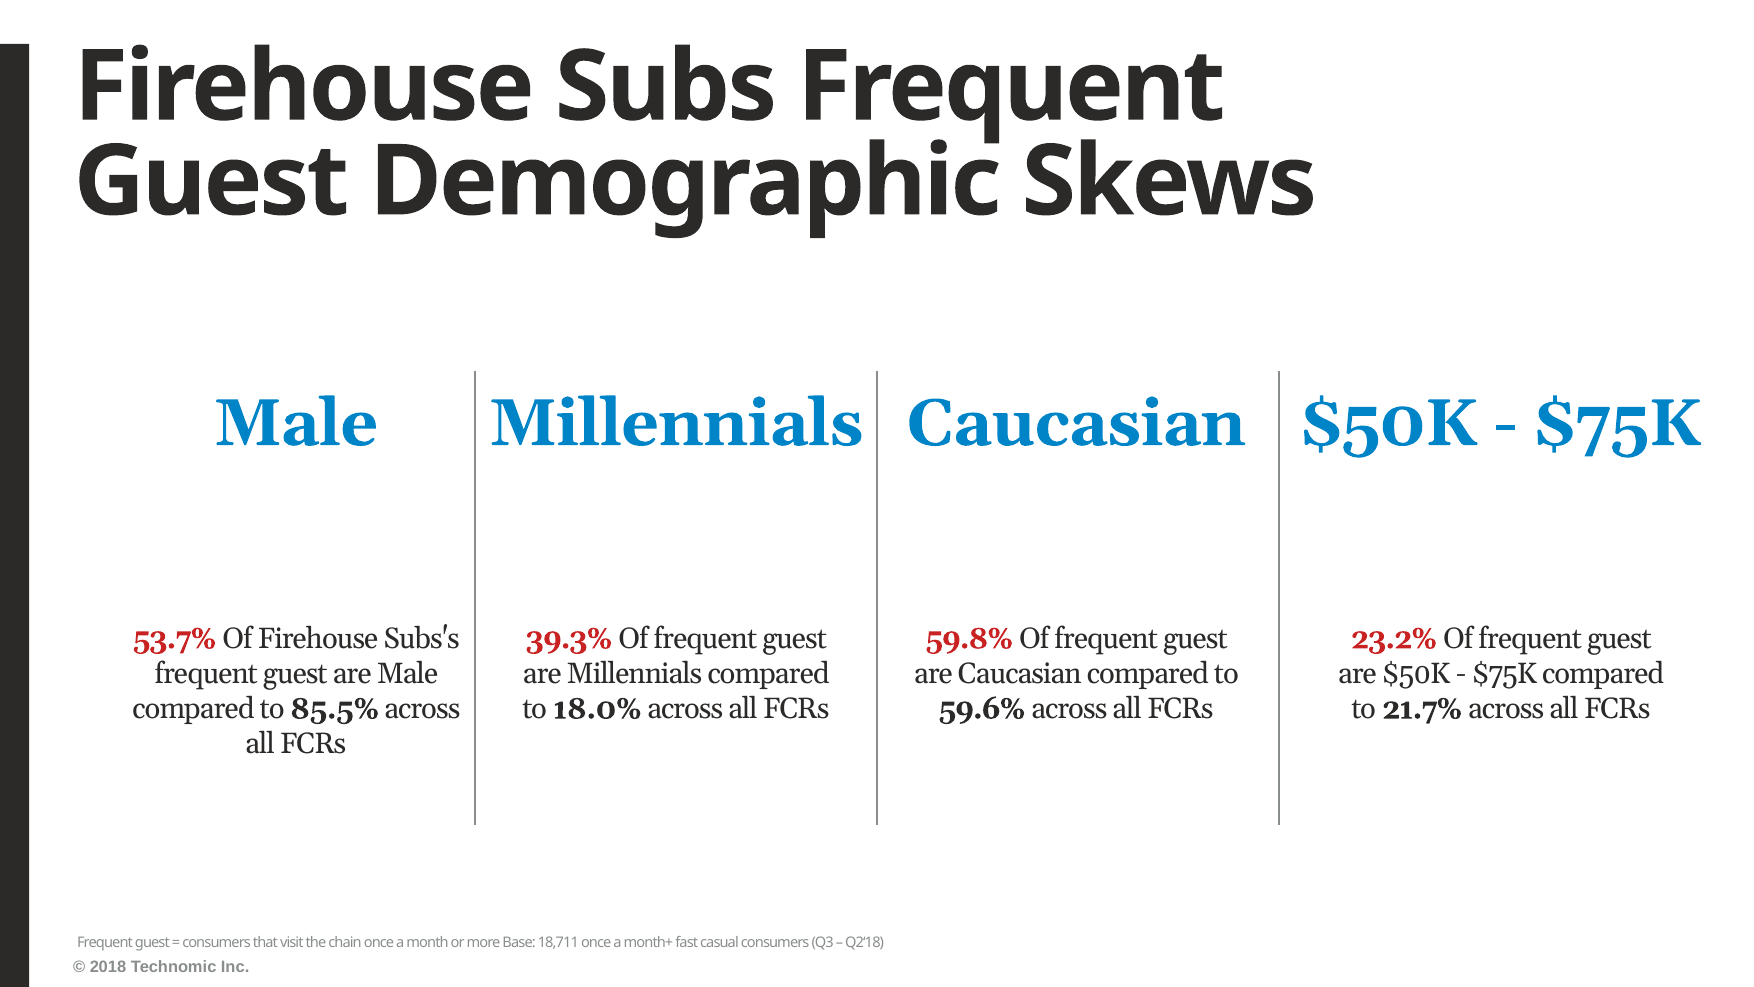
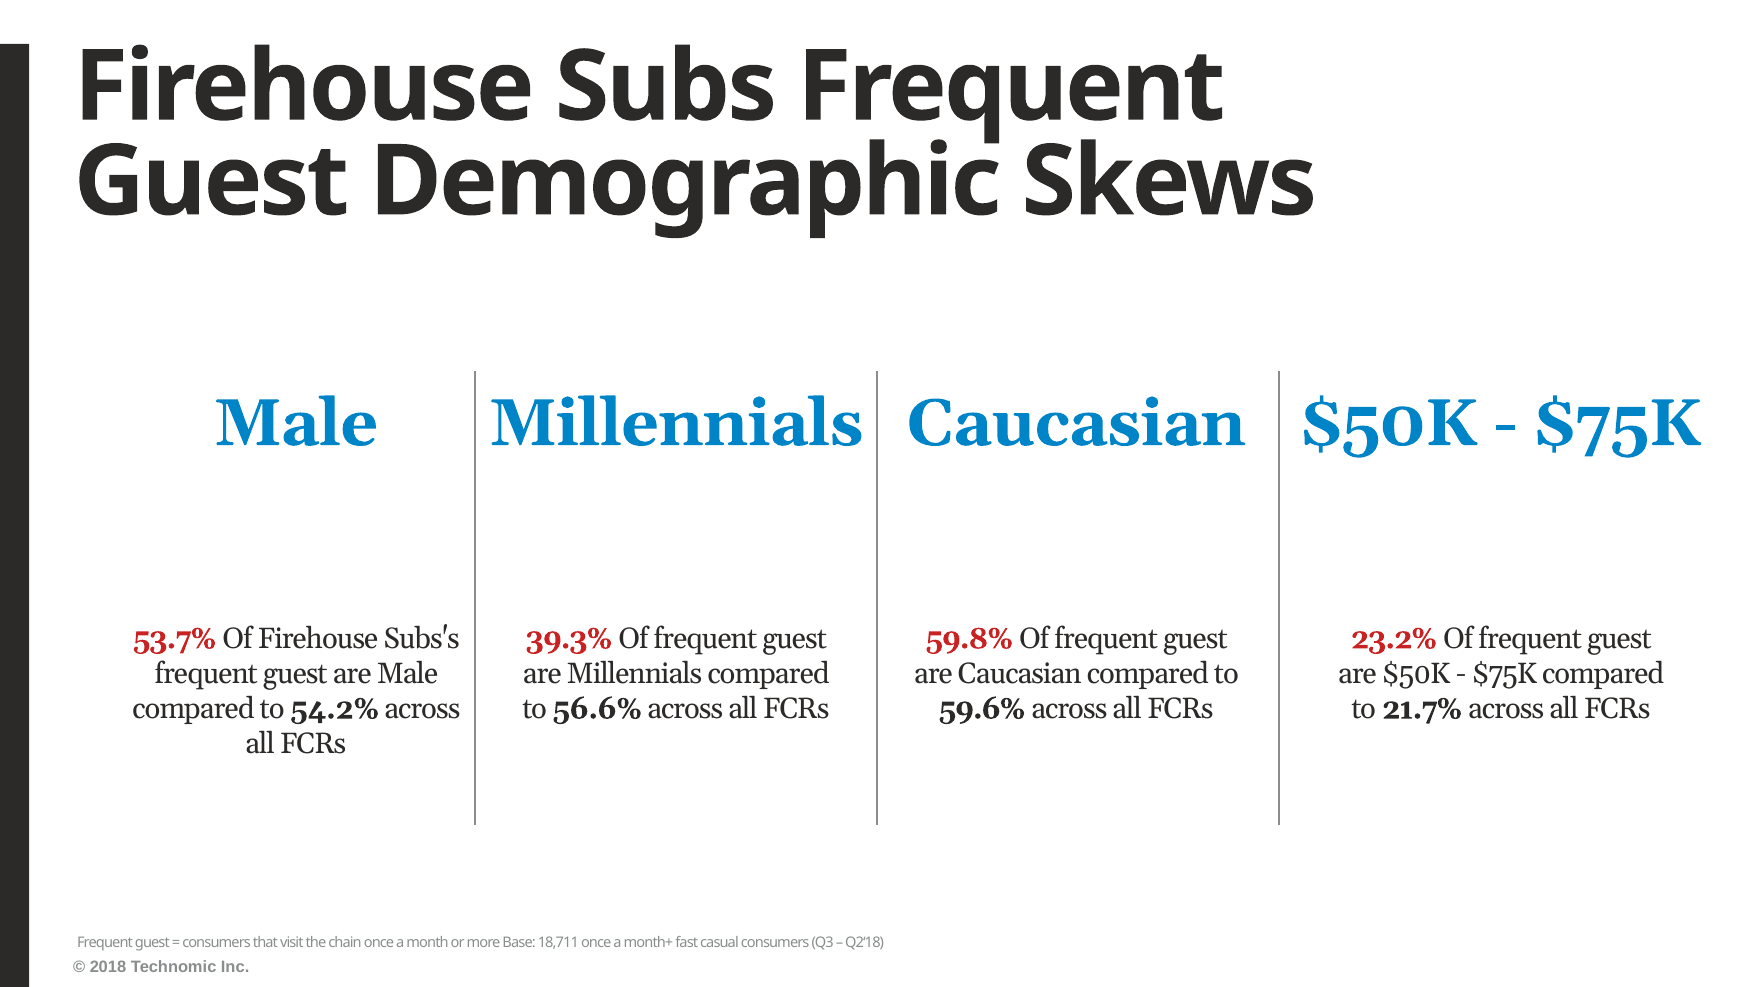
85.5%: 85.5% -> 54.2%
18.0%: 18.0% -> 56.6%
